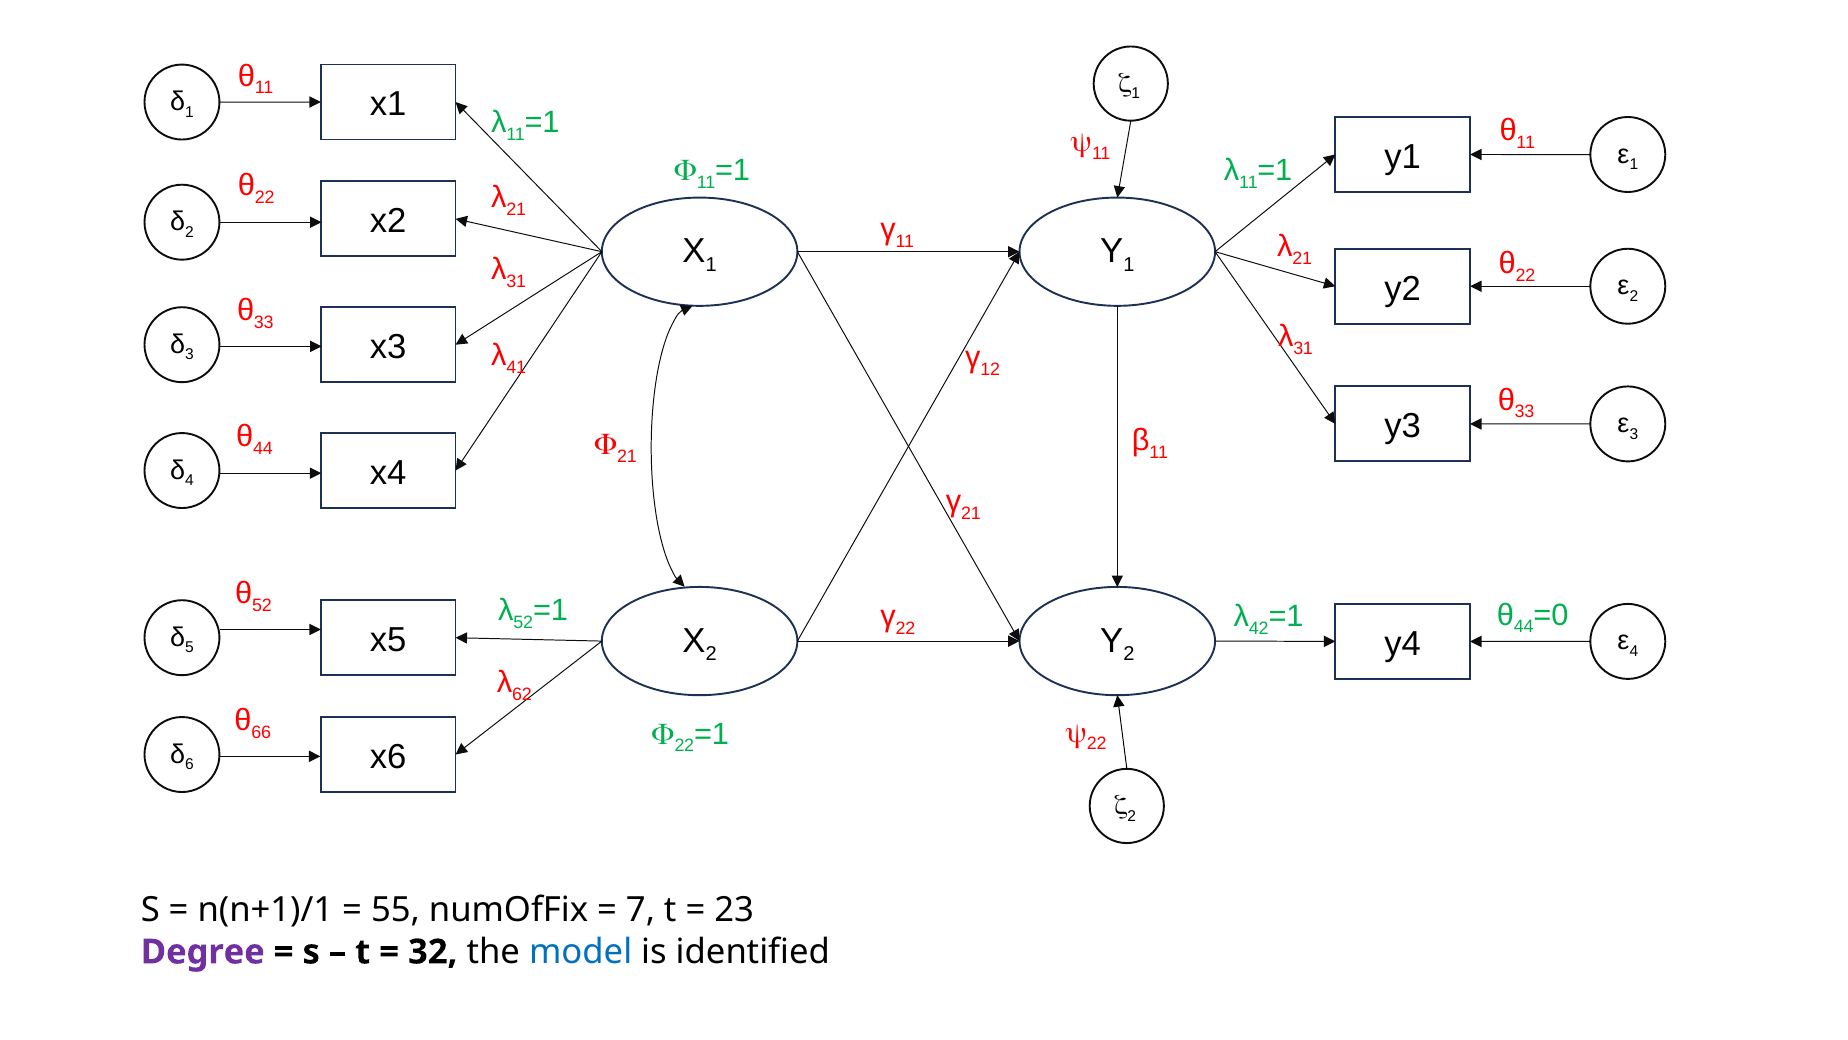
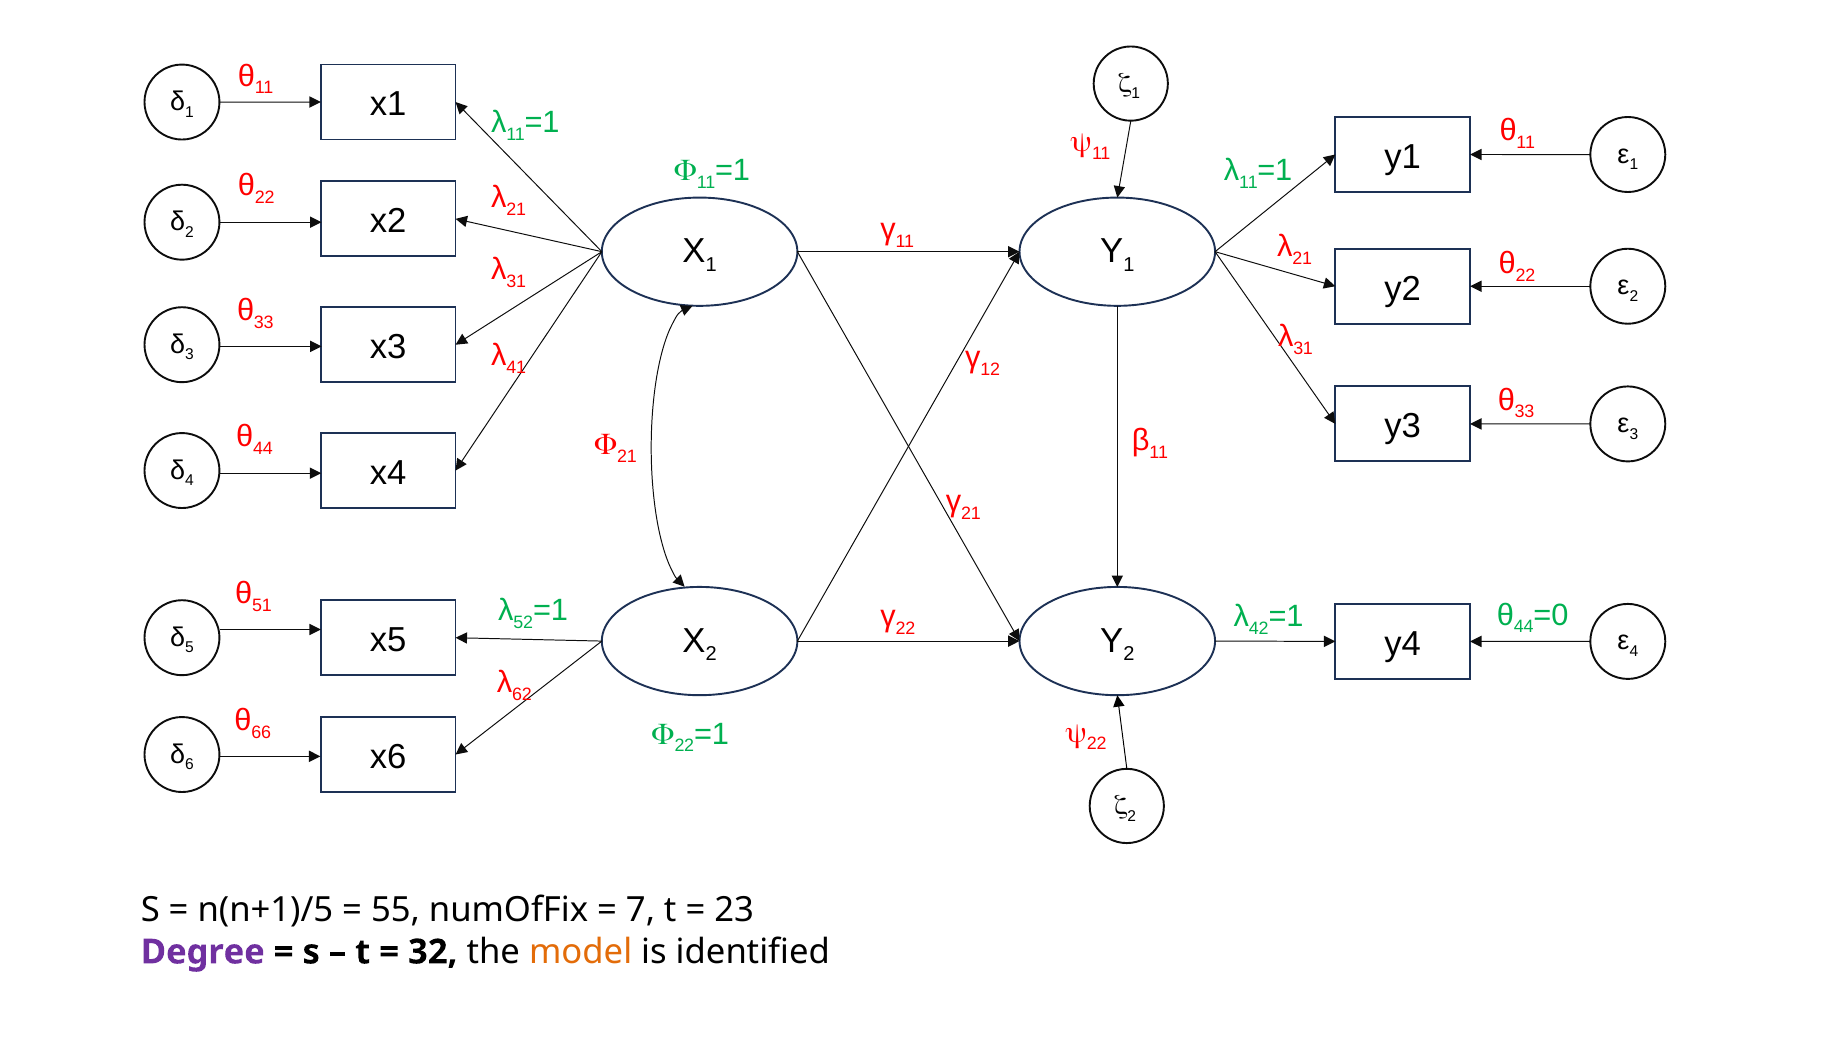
52 at (262, 605): 52 -> 51
n(n+1)/1: n(n+1)/1 -> n(n+1)/5
model colour: blue -> orange
